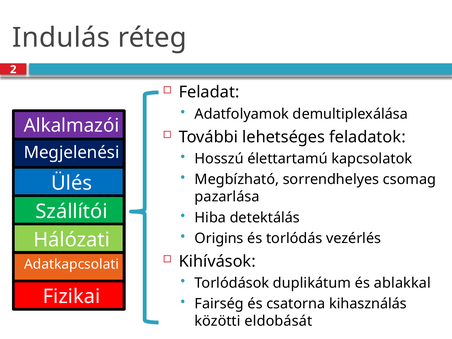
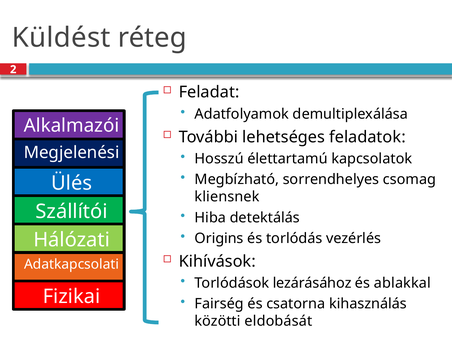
Indulás: Indulás -> Küldést
pazarlása: pazarlása -> kliensnek
duplikátum: duplikátum -> lezárásához
